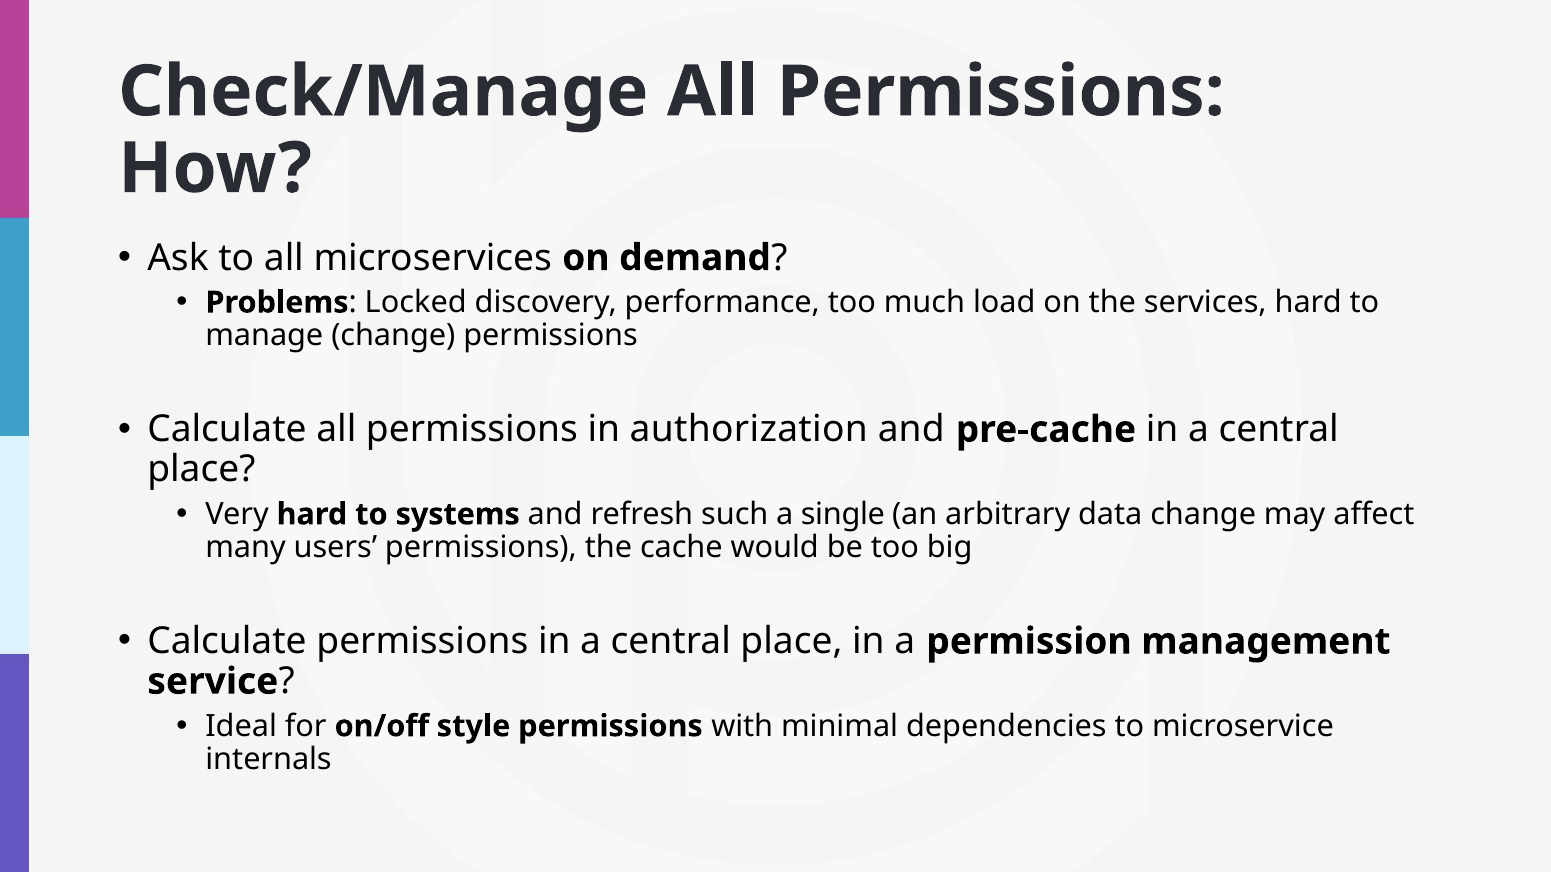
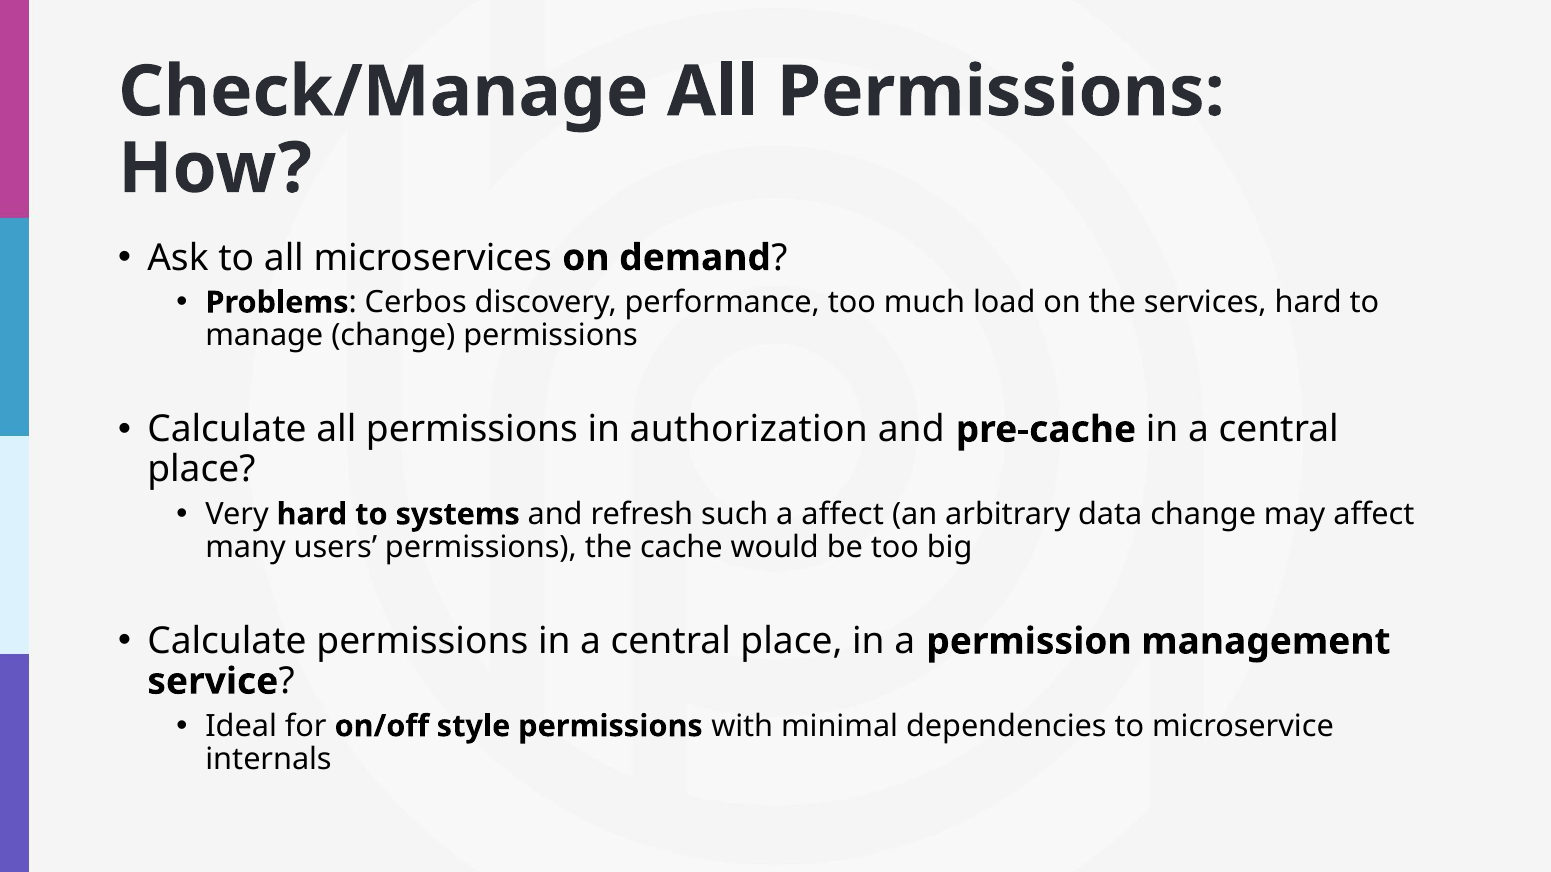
Locked: Locked -> Cerbos
a single: single -> affect
